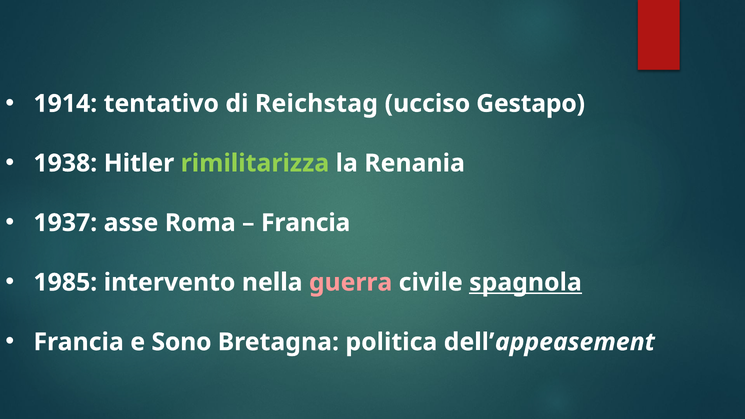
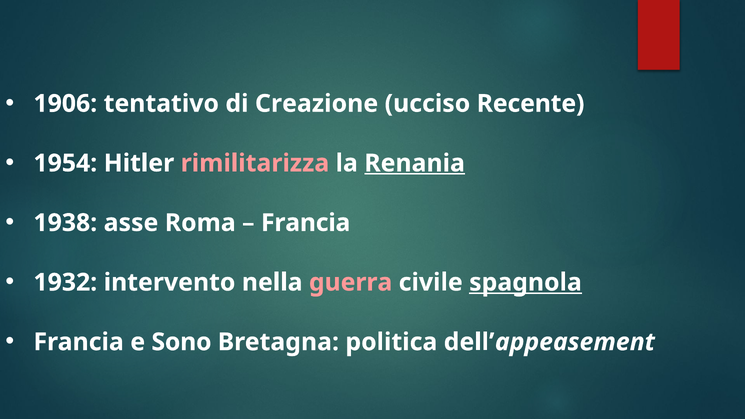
1914: 1914 -> 1906
Reichstag: Reichstag -> Creazione
Gestapo: Gestapo -> Recente
1938: 1938 -> 1954
rimilitarizza colour: light green -> pink
Renania underline: none -> present
1937: 1937 -> 1938
1985: 1985 -> 1932
